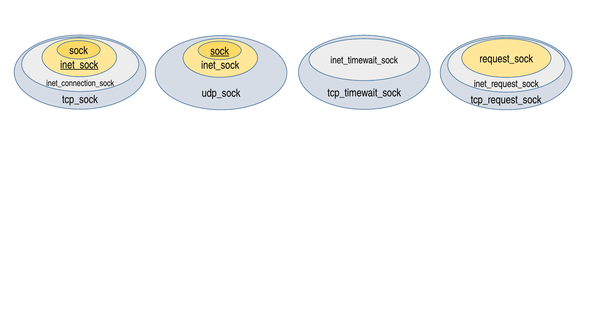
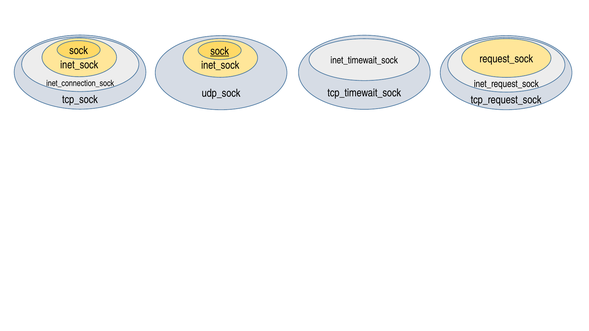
inet_sock at (79, 65) underline: present -> none
